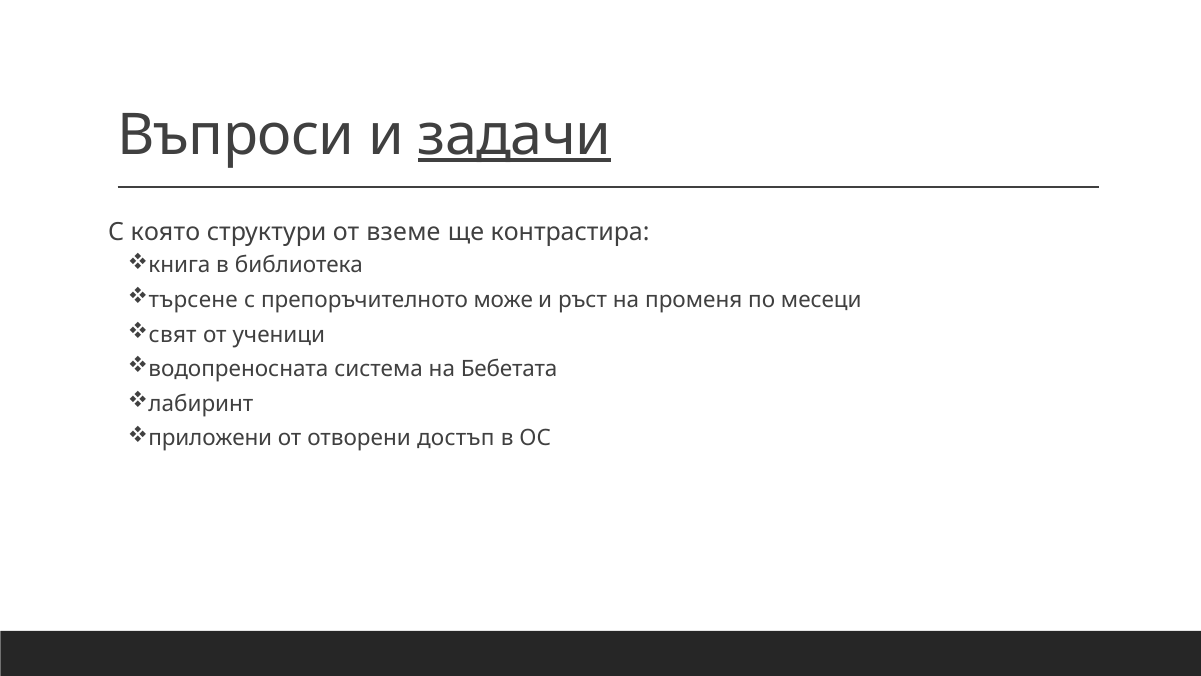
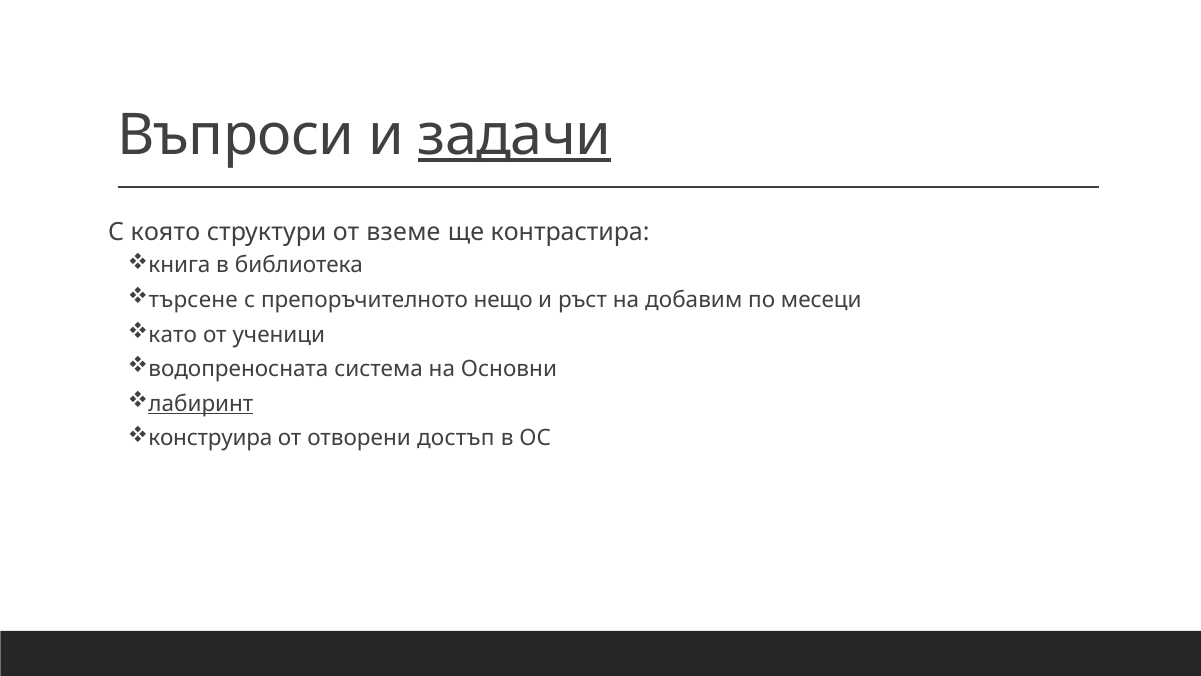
може: може -> нещо
променя: променя -> добавим
свят: свят -> като
Бебетата: Бебетата -> Основни
лабиринт underline: none -> present
приложени: приложени -> конструира
